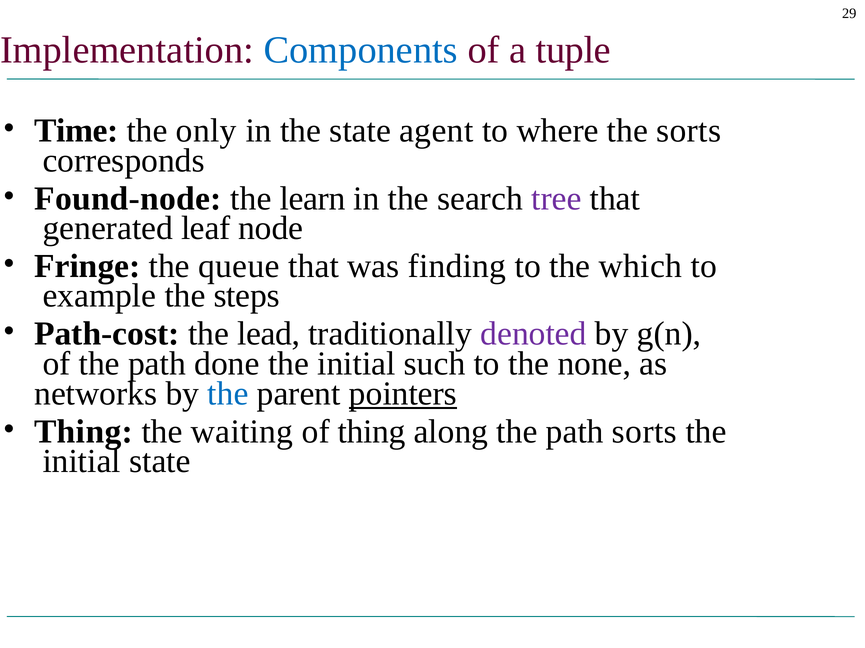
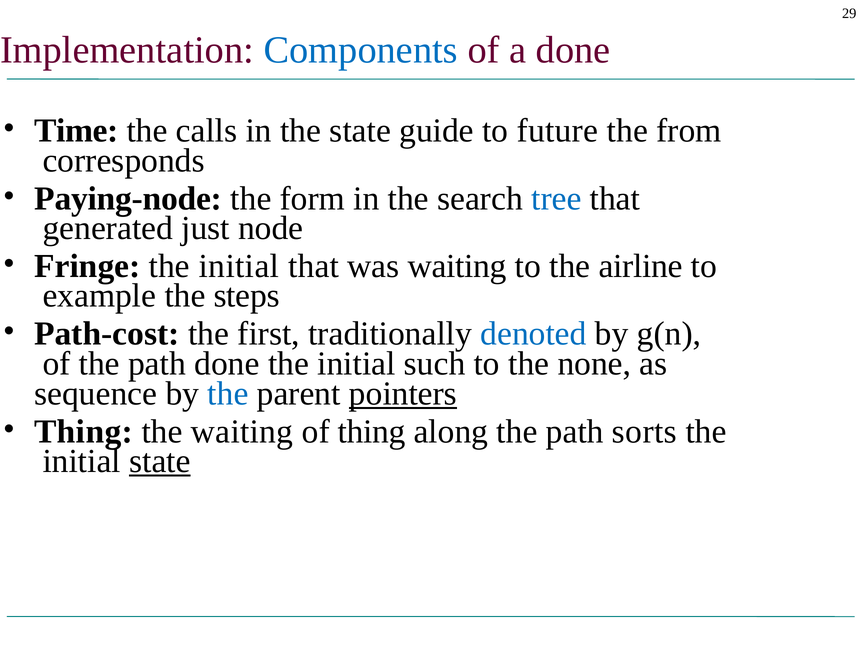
a tuple: tuple -> done
only: only -> calls
agent: agent -> guide
where: where -> future
the sorts: sorts -> from
Found-node: Found-node -> Paying-node
learn: learn -> form
tree colour: purple -> blue
leaf: leaf -> just
queue at (239, 266): queue -> initial
was finding: finding -> waiting
which: which -> airline
lead: lead -> first
denoted colour: purple -> blue
networks: networks -> sequence
state at (160, 461) underline: none -> present
